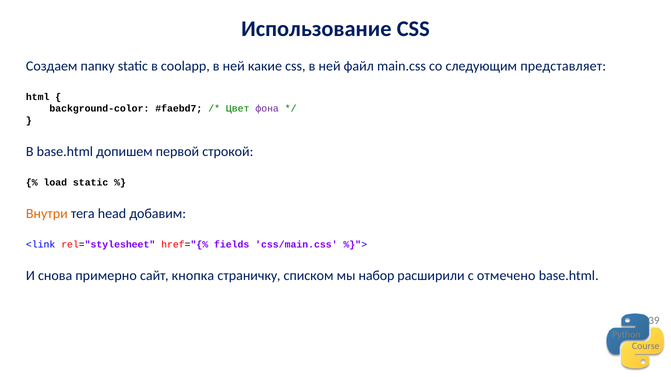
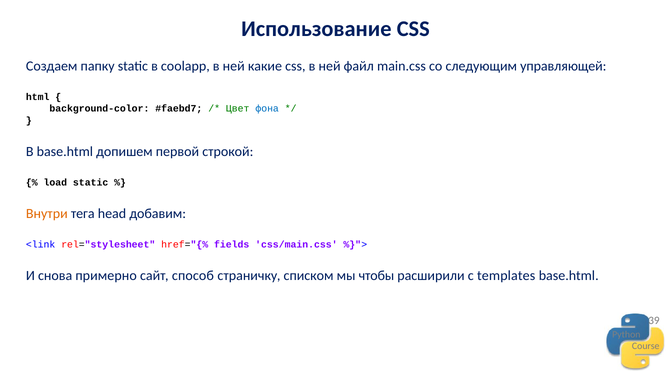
представляет: представляет -> управляющей
фона colour: purple -> blue
кнопка: кнопка -> способ
набор: набор -> чтобы
отмечено: отмечено -> templates
